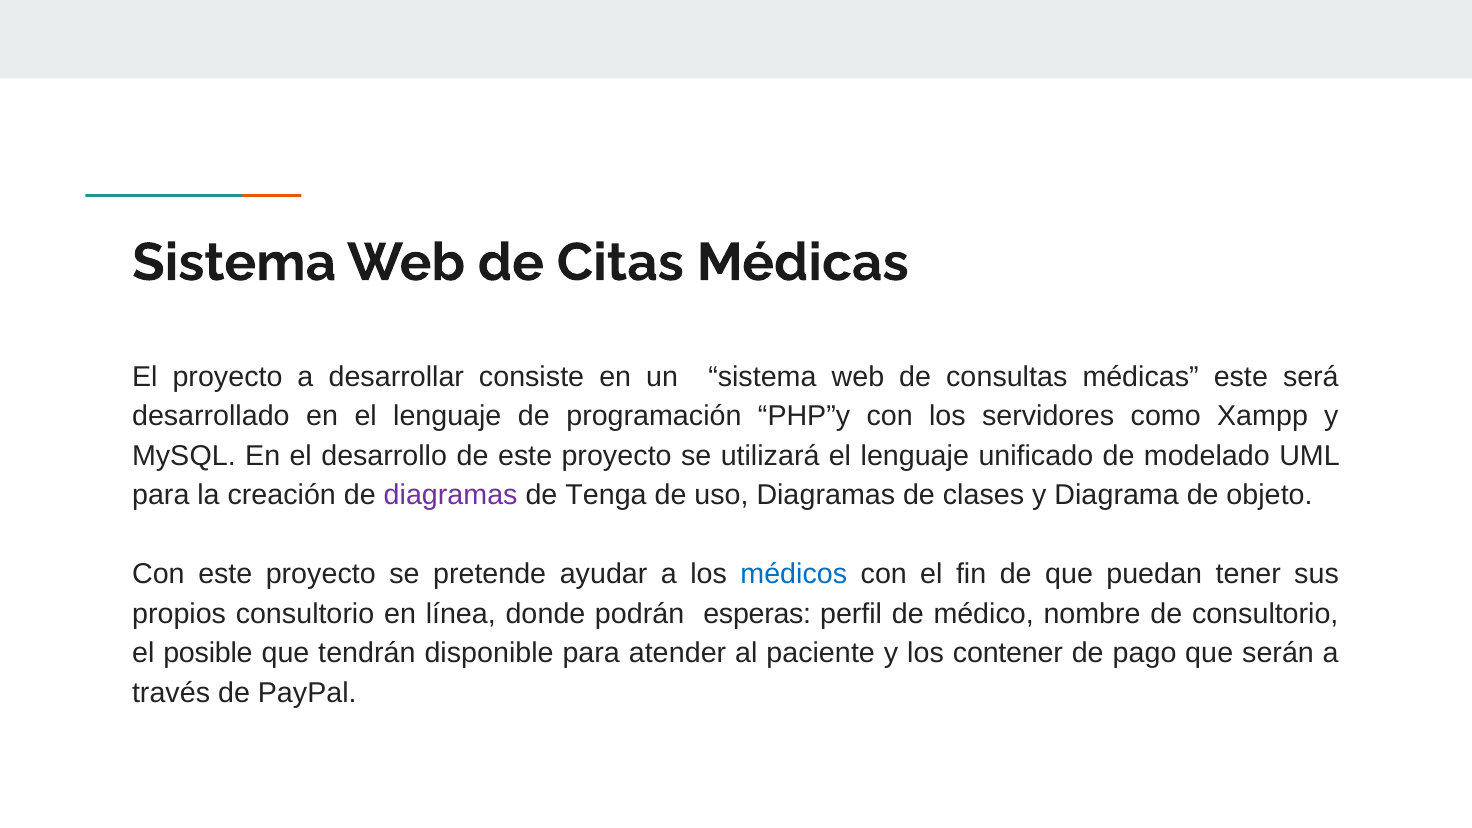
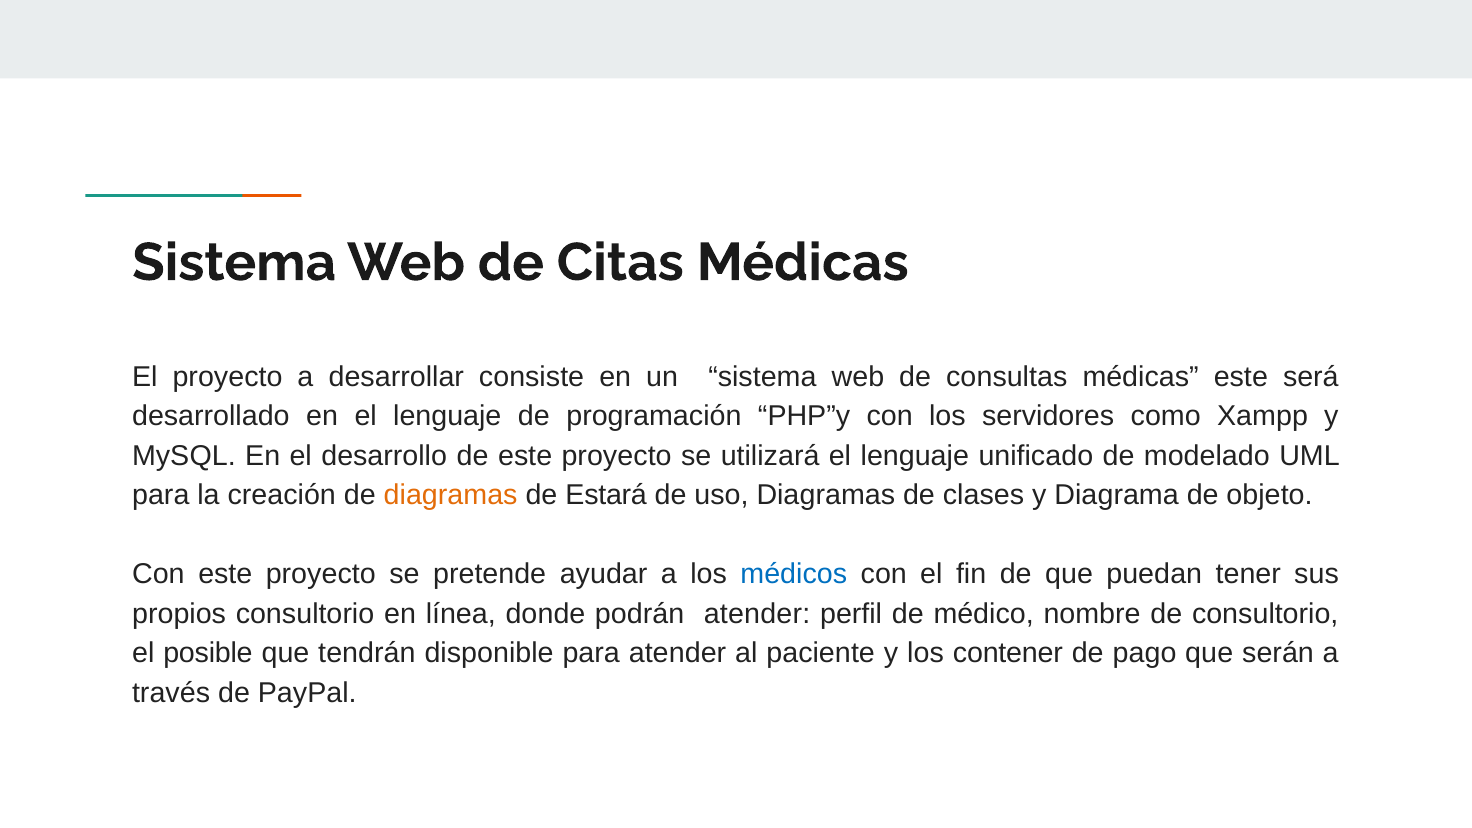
diagramas at (451, 495) colour: purple -> orange
Tenga: Tenga -> Estará
podrán esperas: esperas -> atender
